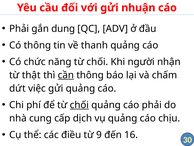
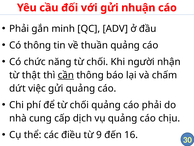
dung: dung -> minh
thanh: thanh -> thuần
chối at (79, 105) underline: present -> none
